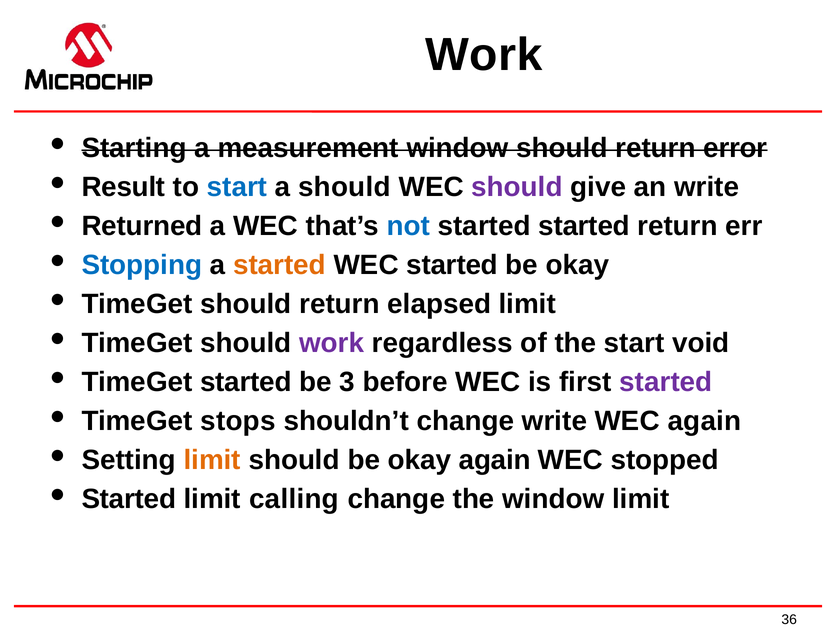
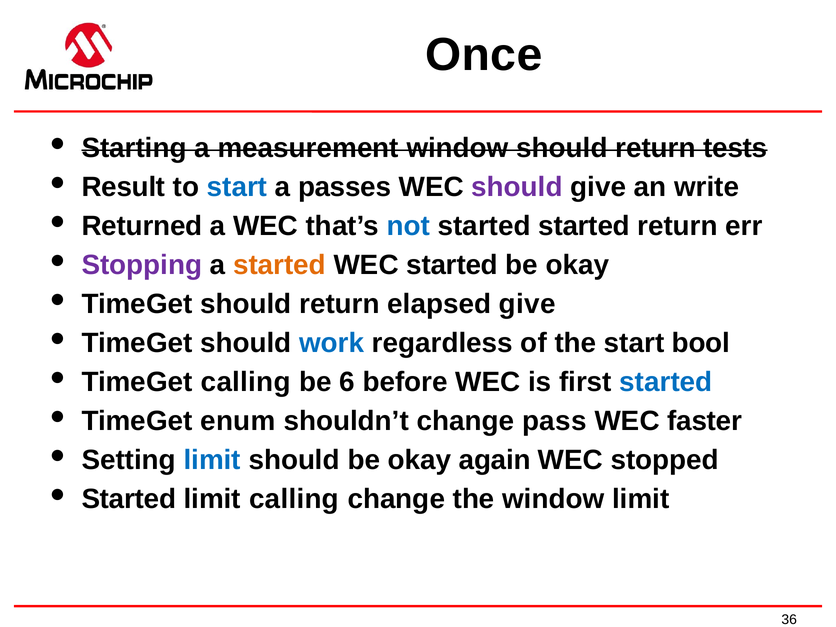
Work at (484, 55): Work -> Once
error: error -> tests
a should: should -> passes
Stopping colour: blue -> purple
elapsed limit: limit -> give
work at (332, 343) colour: purple -> blue
void: void -> bool
TimeGet started: started -> calling
3: 3 -> 6
started at (666, 382) colour: purple -> blue
stops: stops -> enum
change write: write -> pass
WEC again: again -> faster
limit at (212, 460) colour: orange -> blue
